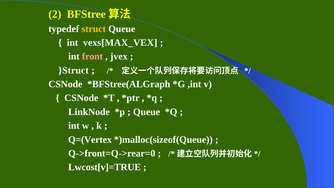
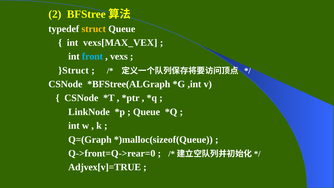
front colour: pink -> light blue
jvex: jvex -> vexs
Q=(Vertex: Q=(Vertex -> Q=(Graph
Lwcost[v]=TRUE: Lwcost[v]=TRUE -> Adjvex[v]=TRUE
